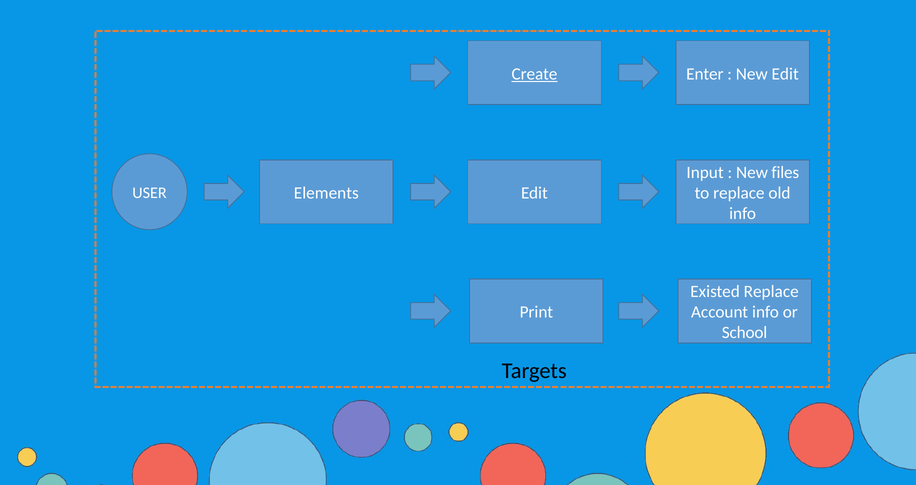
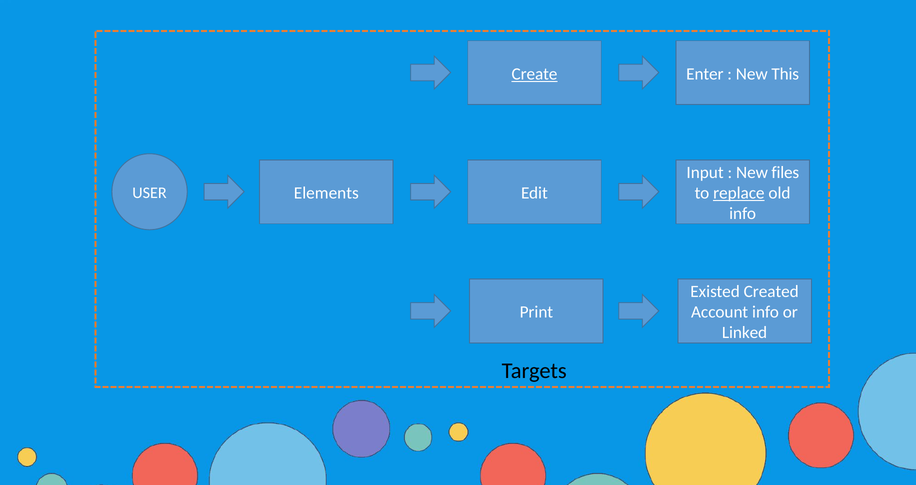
New Edit: Edit -> This
replace at (739, 193) underline: none -> present
Existed Replace: Replace -> Created
School: School -> Linked
